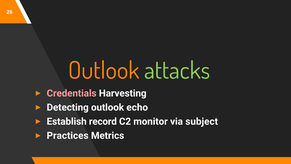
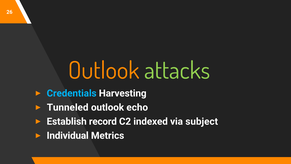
Credentials colour: pink -> light blue
Detecting: Detecting -> Tunneled
monitor: monitor -> indexed
Practices: Practices -> Individual
